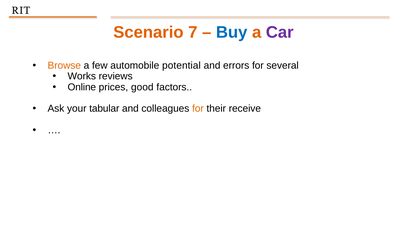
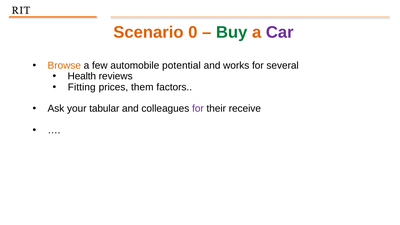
7: 7 -> 0
Buy colour: blue -> green
errors: errors -> works
Works: Works -> Health
Online: Online -> Fitting
good: good -> them
for at (198, 109) colour: orange -> purple
